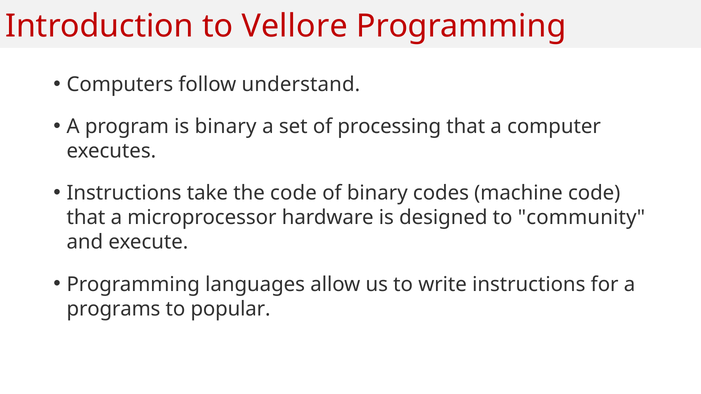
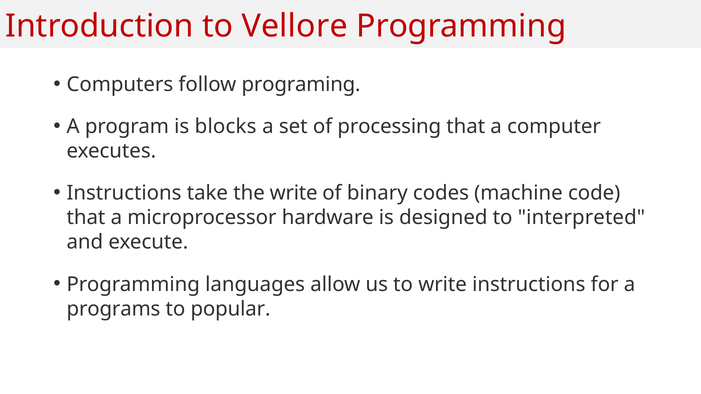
understand: understand -> programing
is binary: binary -> blocks
the code: code -> write
community: community -> interpreted
